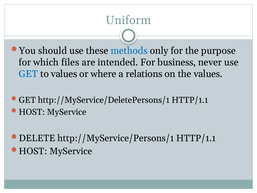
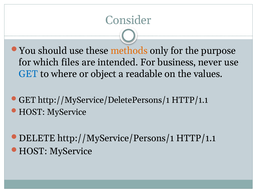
Uniform: Uniform -> Consider
methods colour: blue -> orange
to values: values -> where
where: where -> object
relations: relations -> readable
